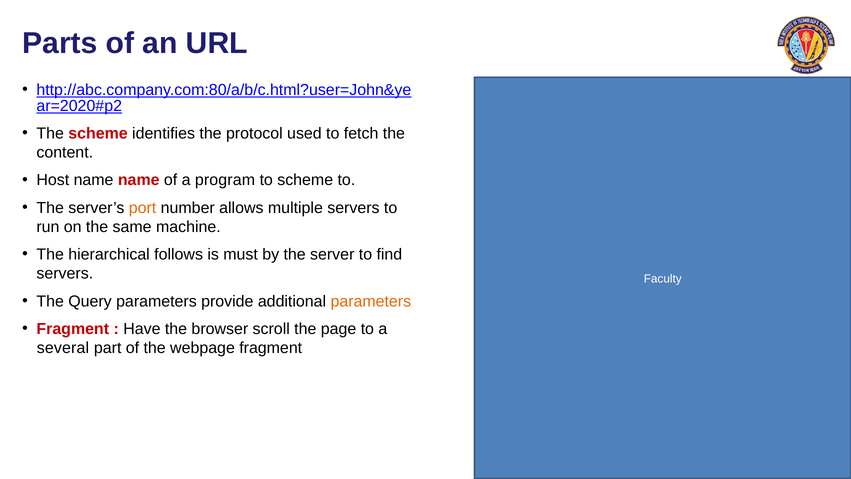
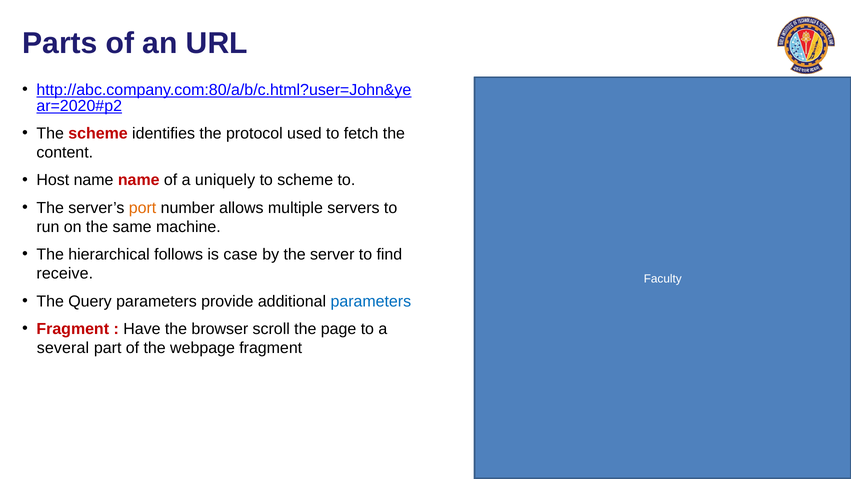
program: program -> uniquely
must: must -> case
servers at (65, 274): servers -> receive
parameters at (371, 301) colour: orange -> blue
